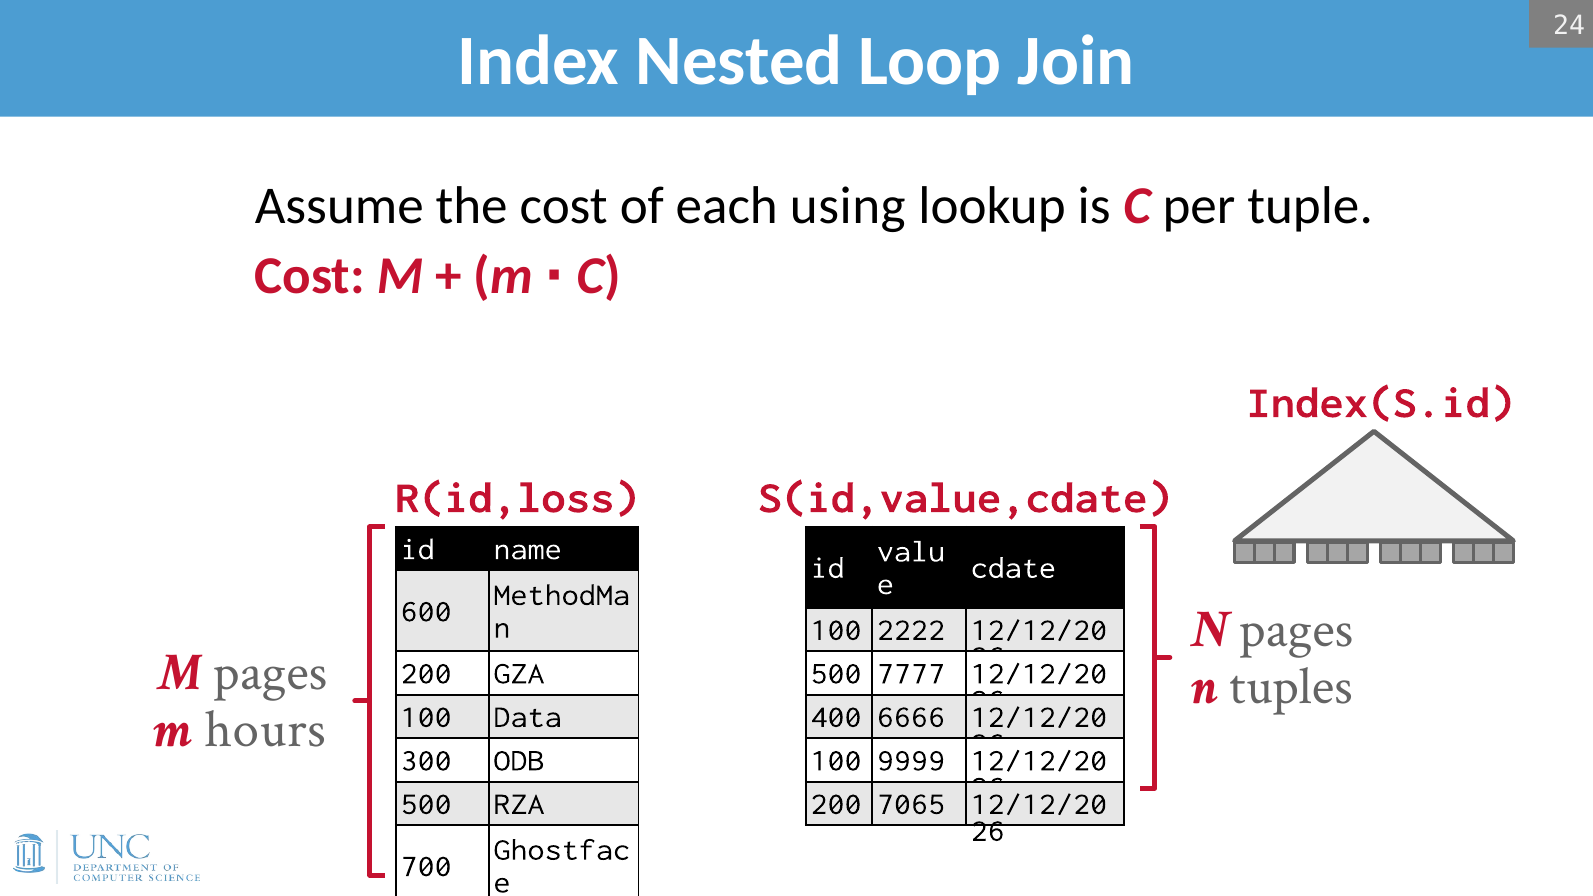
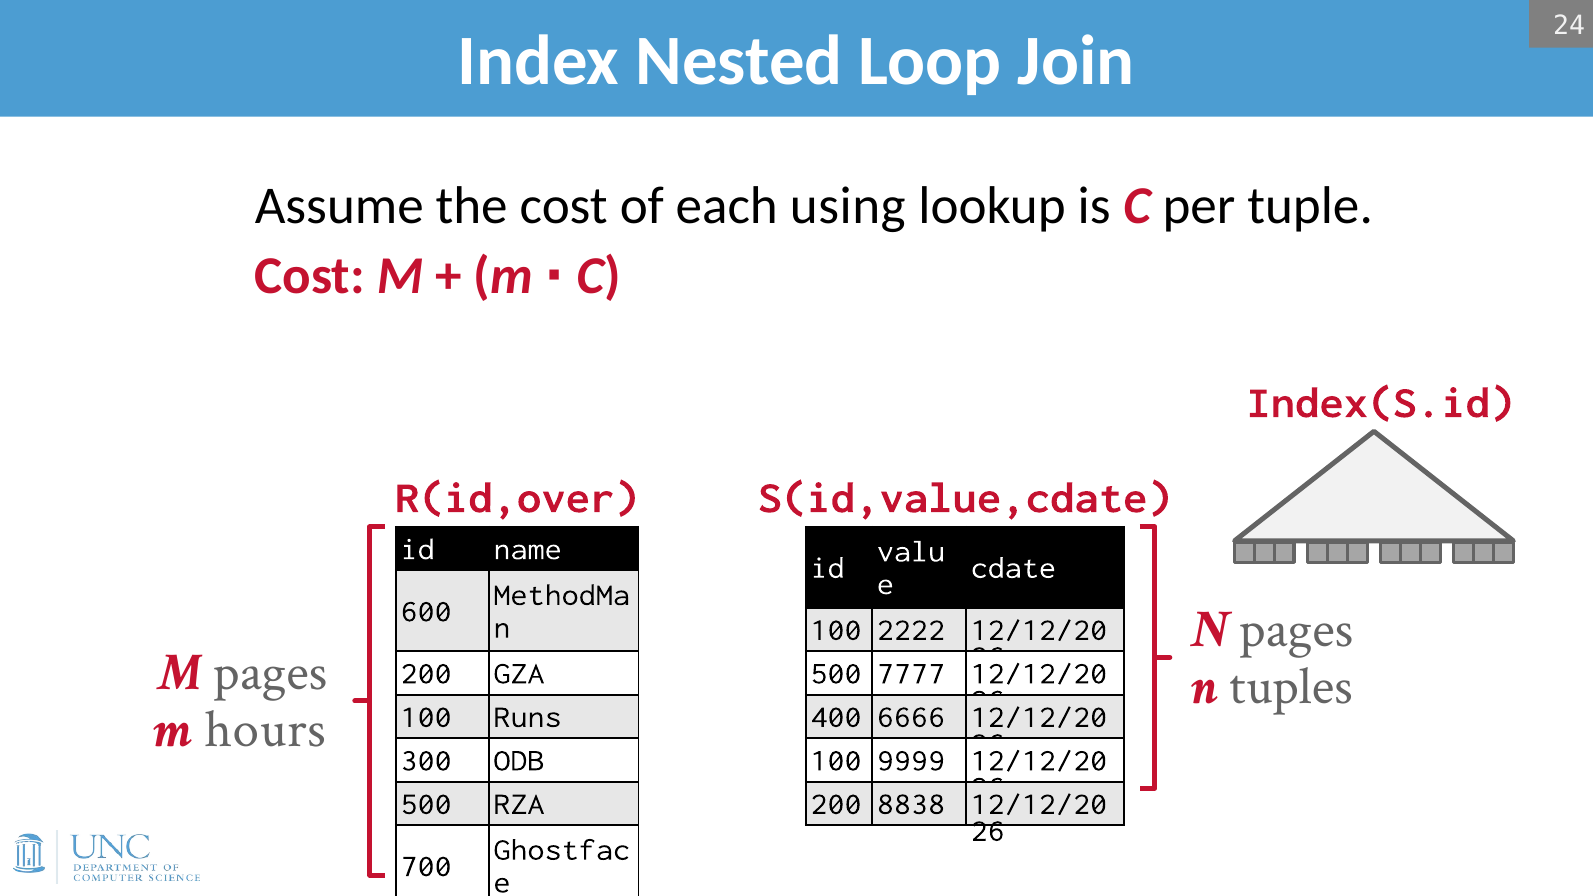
R(id,loss: R(id,loss -> R(id,over
Data: Data -> Runs
7065: 7065 -> 8838
